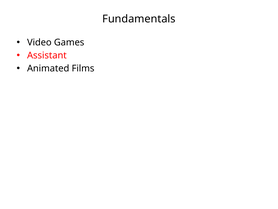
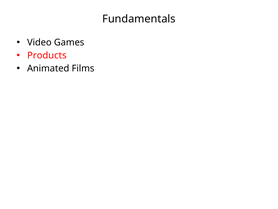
Assistant: Assistant -> Products
